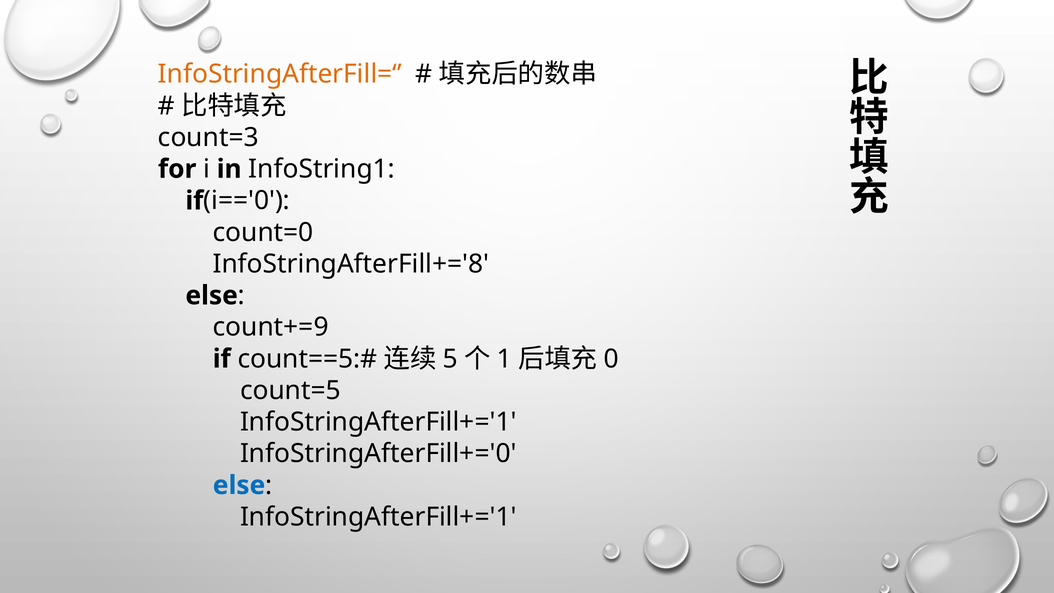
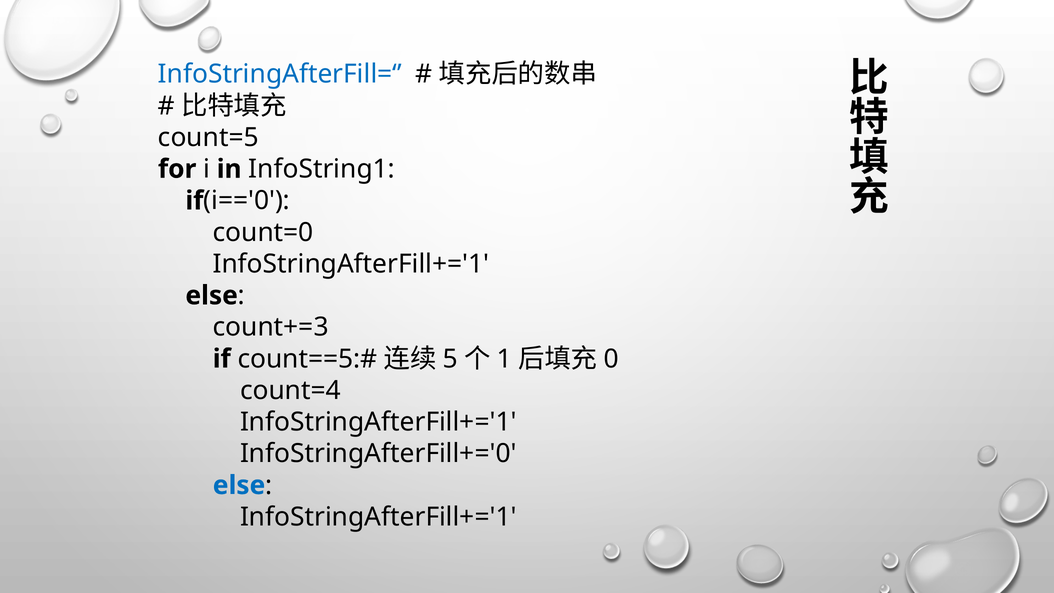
InfoStringAfterFill=‘ colour: orange -> blue
count=3: count=3 -> count=5
InfoStringAfterFill+='8 at (351, 264): InfoStringAfterFill+='8 -> InfoStringAfterFill+='1
count+=9: count+=9 -> count+=3
count=5: count=5 -> count=4
